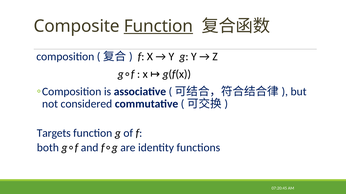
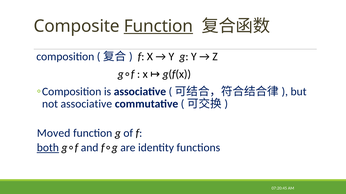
not considered: considered -> associative
Targets: Targets -> Moved
both underline: none -> present
